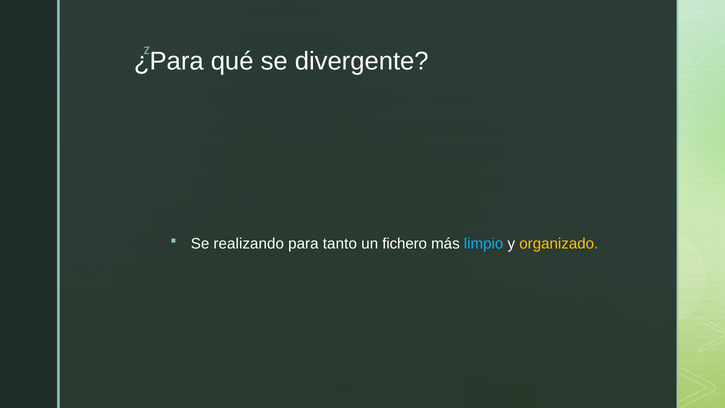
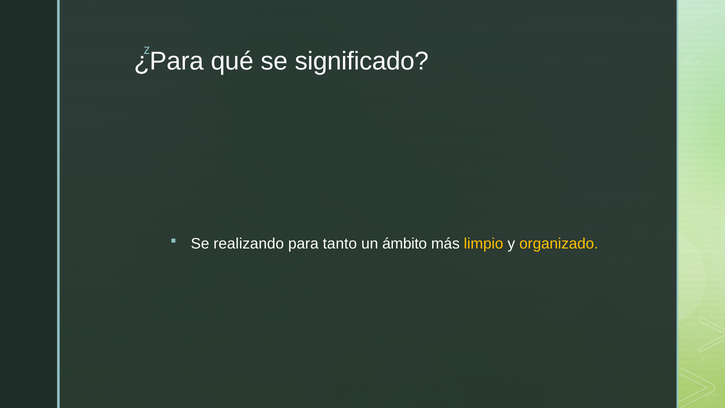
divergente: divergente -> significado
fichero: fichero -> ámbito
limpio colour: light blue -> yellow
